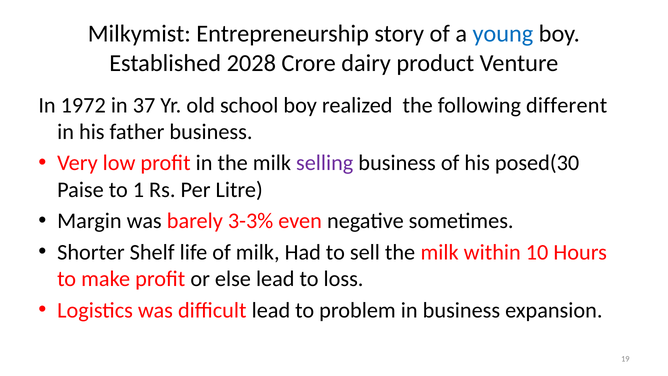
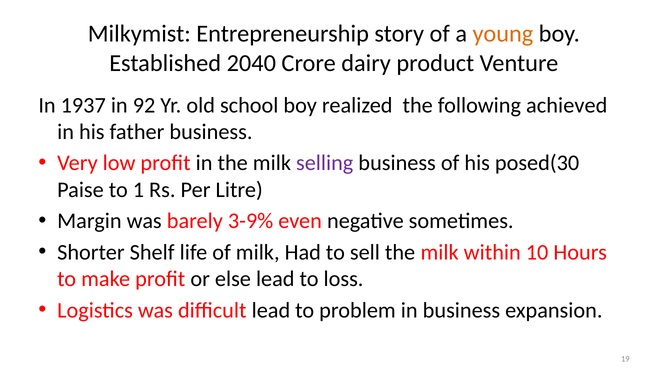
young colour: blue -> orange
2028: 2028 -> 2040
1972: 1972 -> 1937
37: 37 -> 92
different: different -> achieved
3-3%: 3-3% -> 3-9%
